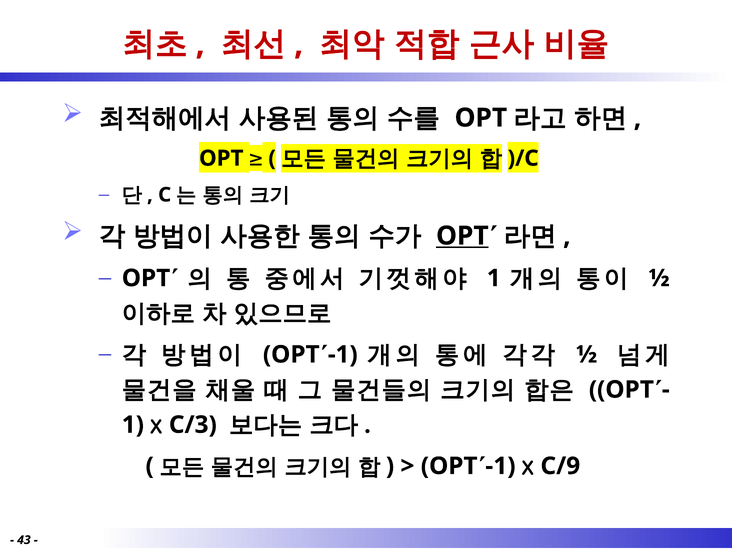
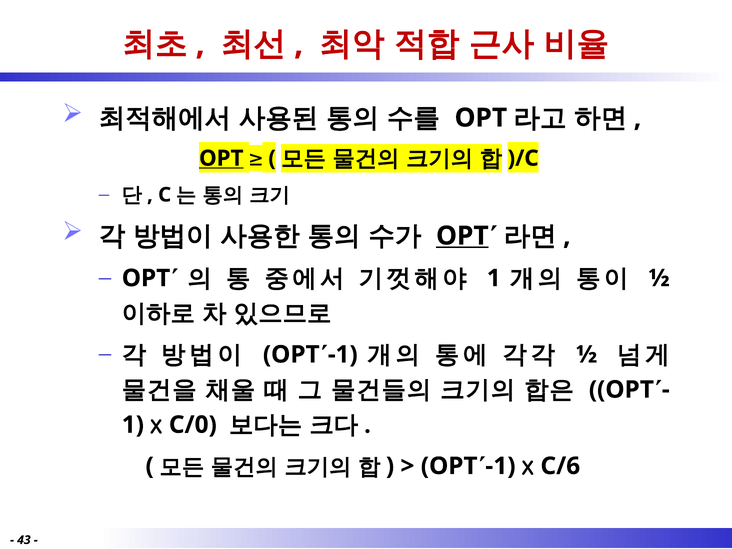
OPT at (221, 158) underline: none -> present
C/3: C/3 -> C/0
C/9: C/9 -> C/6
